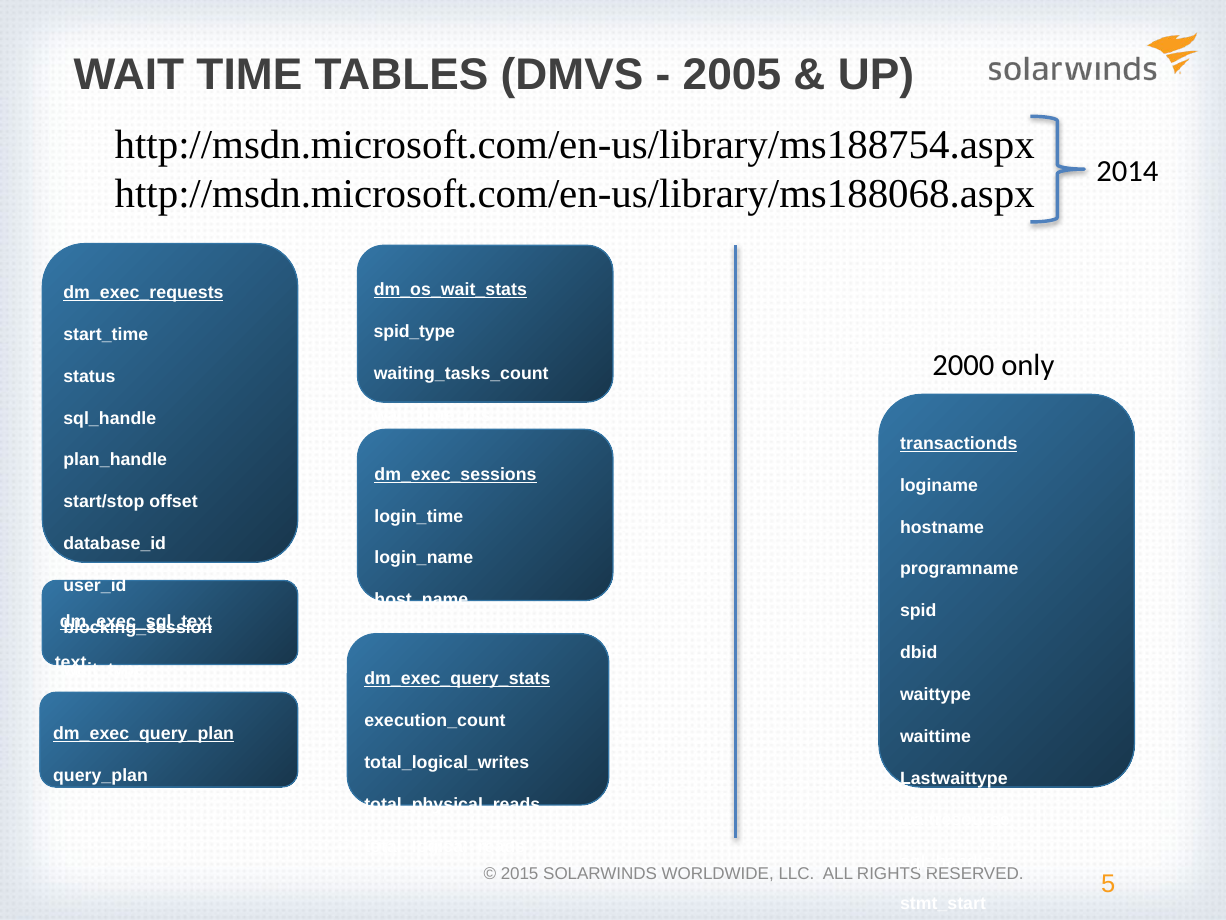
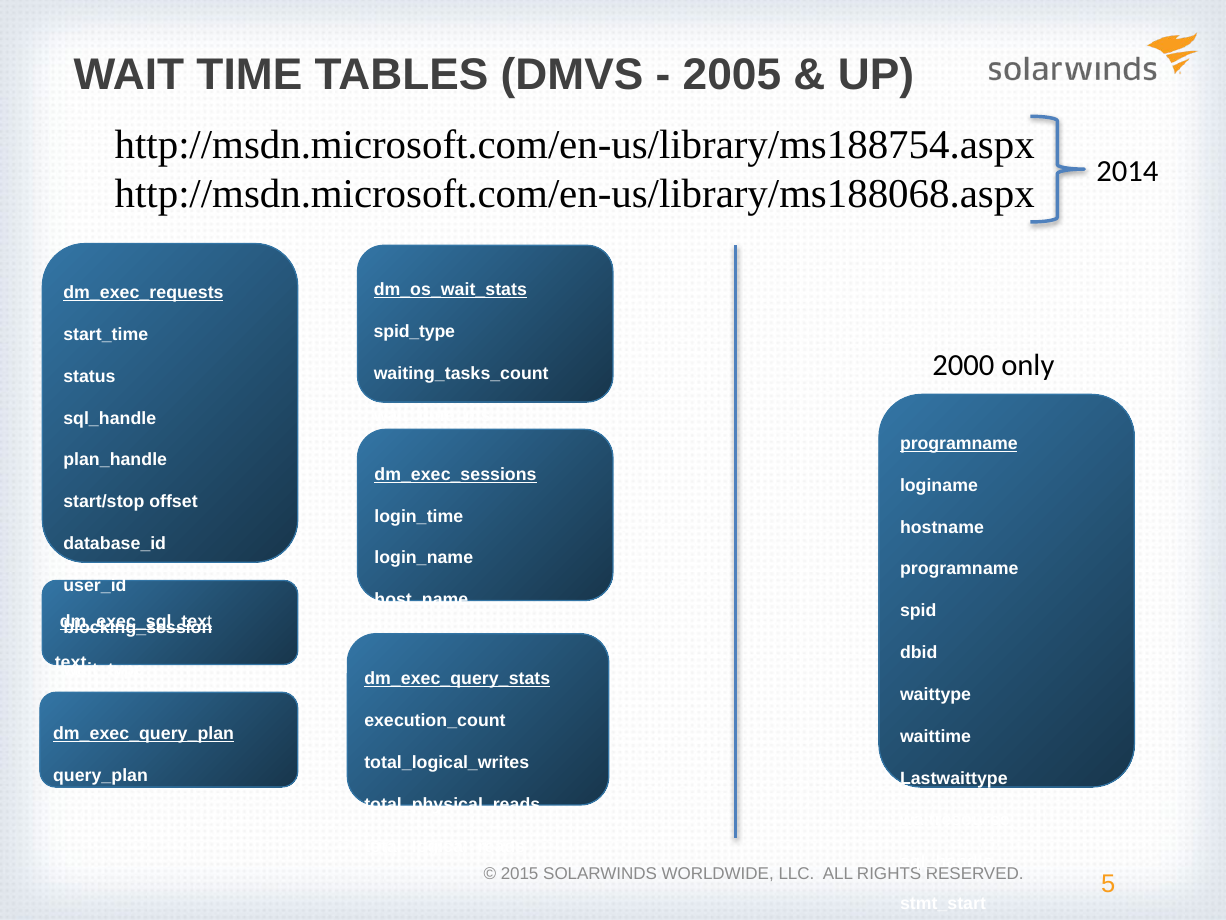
transactionds at (959, 443): transactionds -> programname
